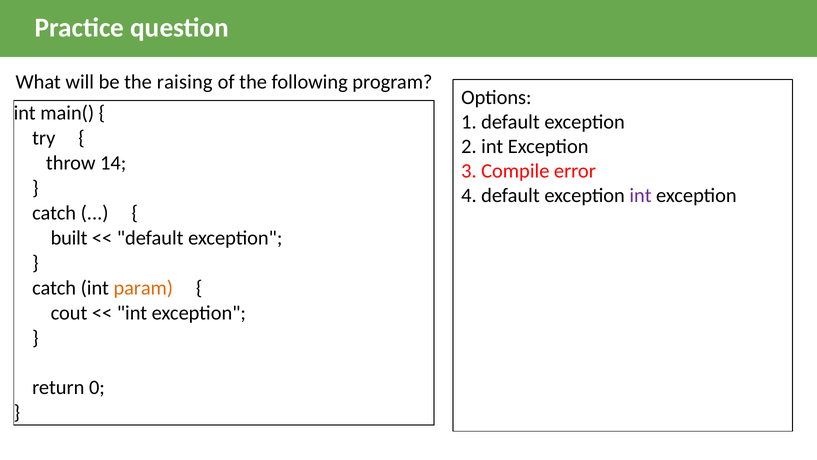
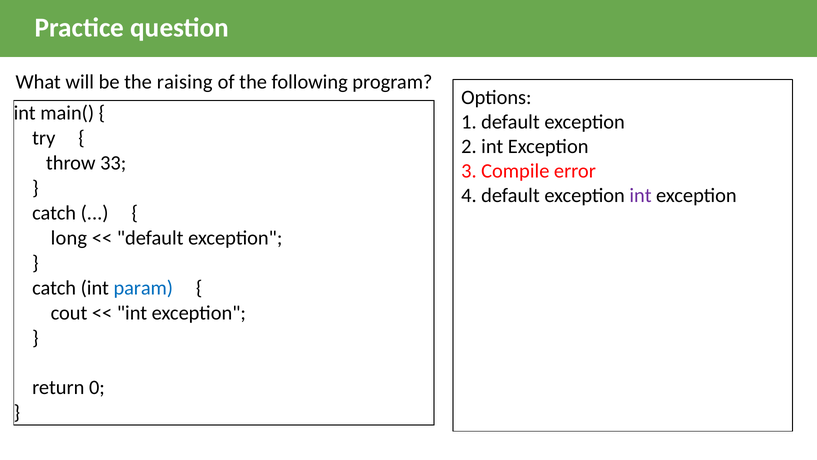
14: 14 -> 33
built: built -> long
param colour: orange -> blue
